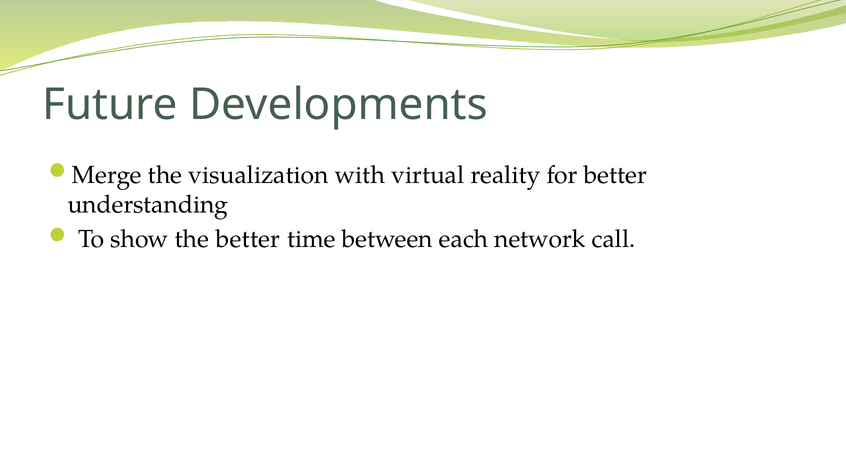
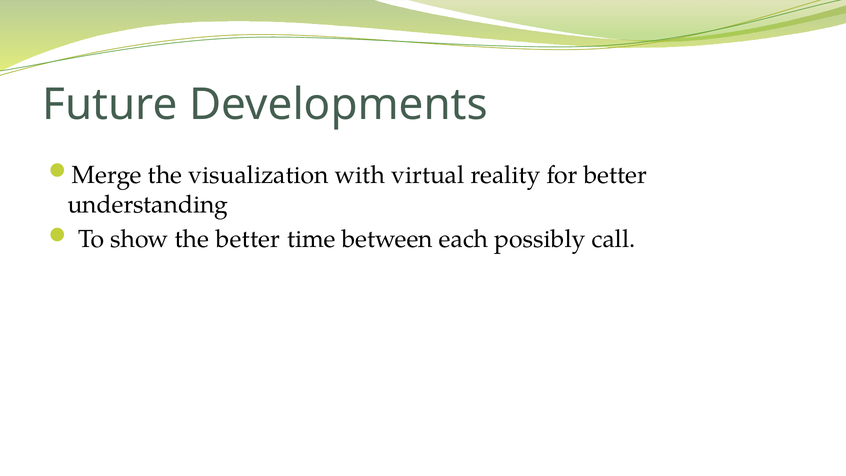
network: network -> possibly
